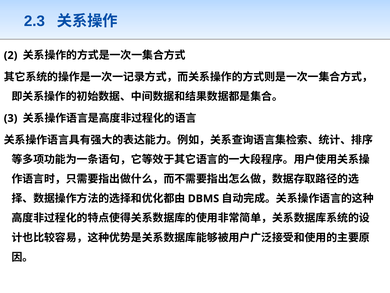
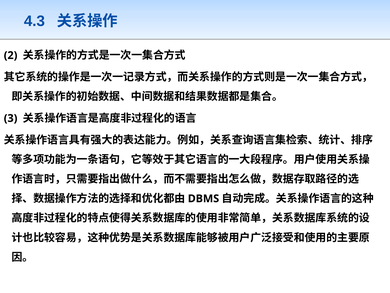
2.3: 2.3 -> 4.3
